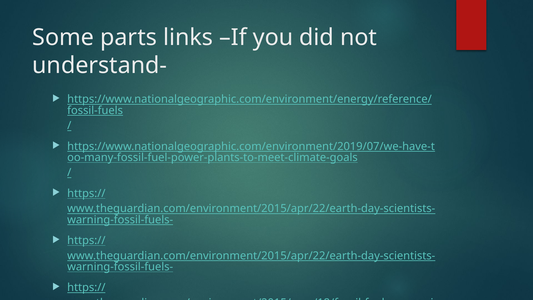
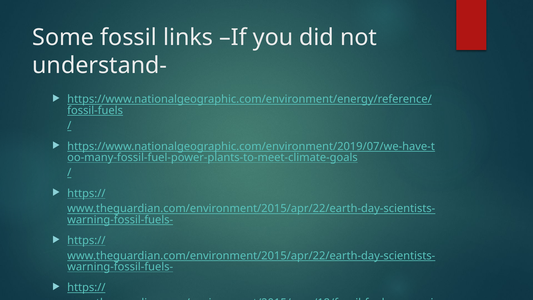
parts: parts -> fossil
